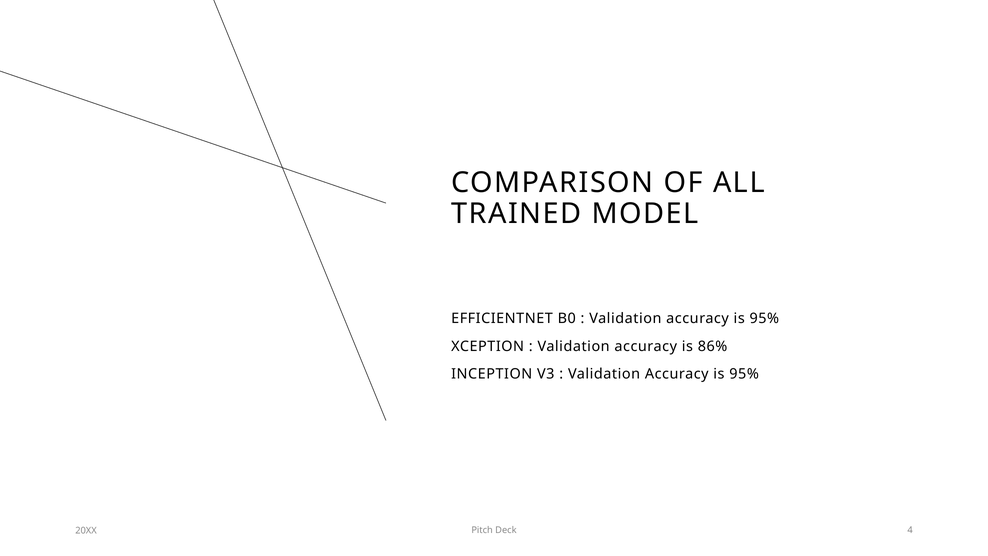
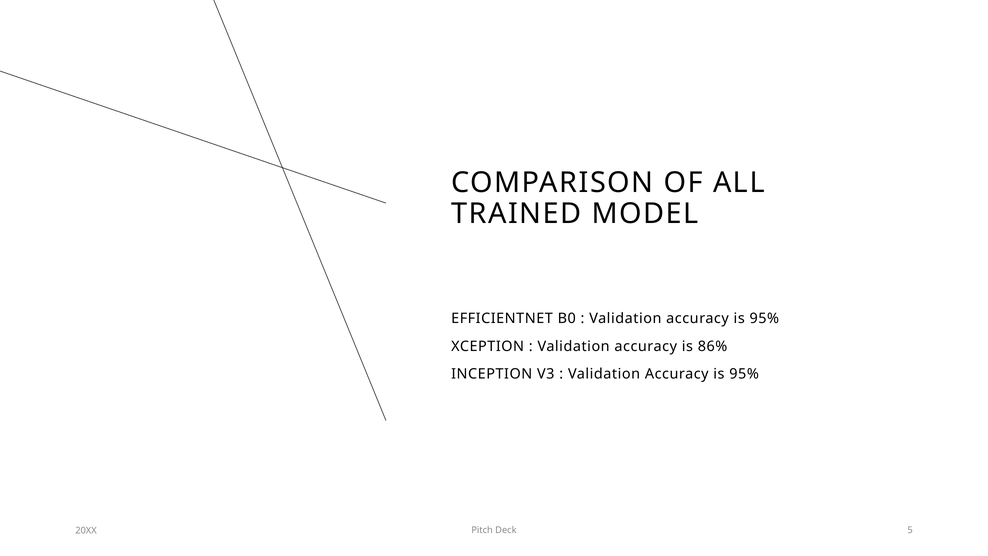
4: 4 -> 5
